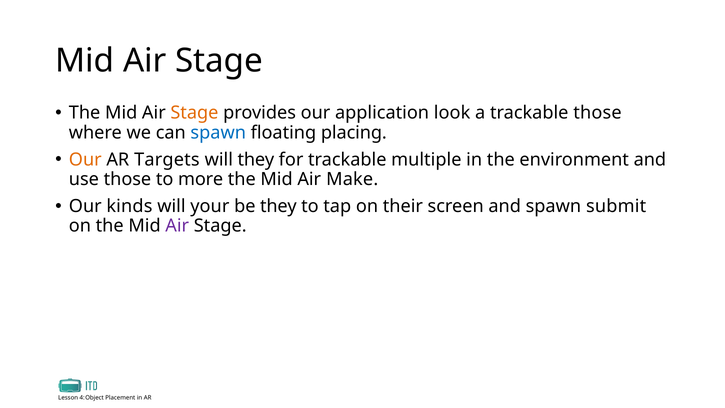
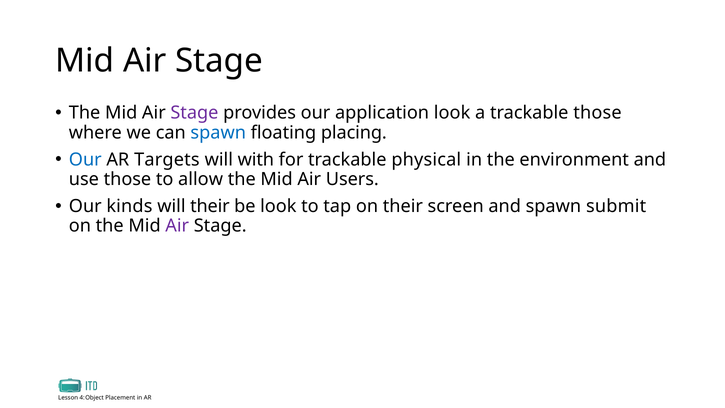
Stage at (194, 113) colour: orange -> purple
Our at (85, 160) colour: orange -> blue
will they: they -> with
multiple: multiple -> physical
more: more -> allow
Make: Make -> Users
will your: your -> their
be they: they -> look
